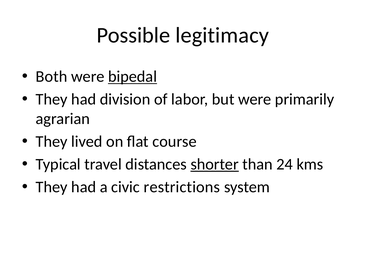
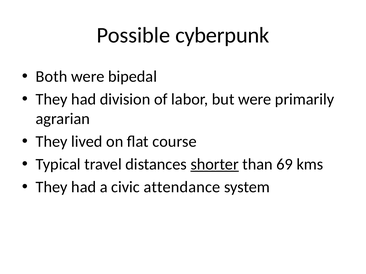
legitimacy: legitimacy -> cyberpunk
bipedal underline: present -> none
24: 24 -> 69
restrictions: restrictions -> attendance
